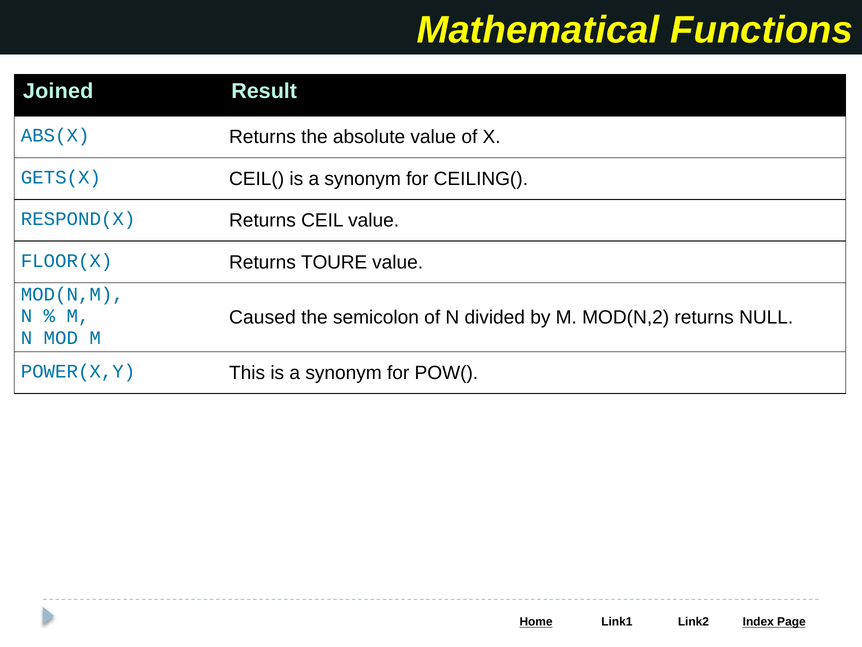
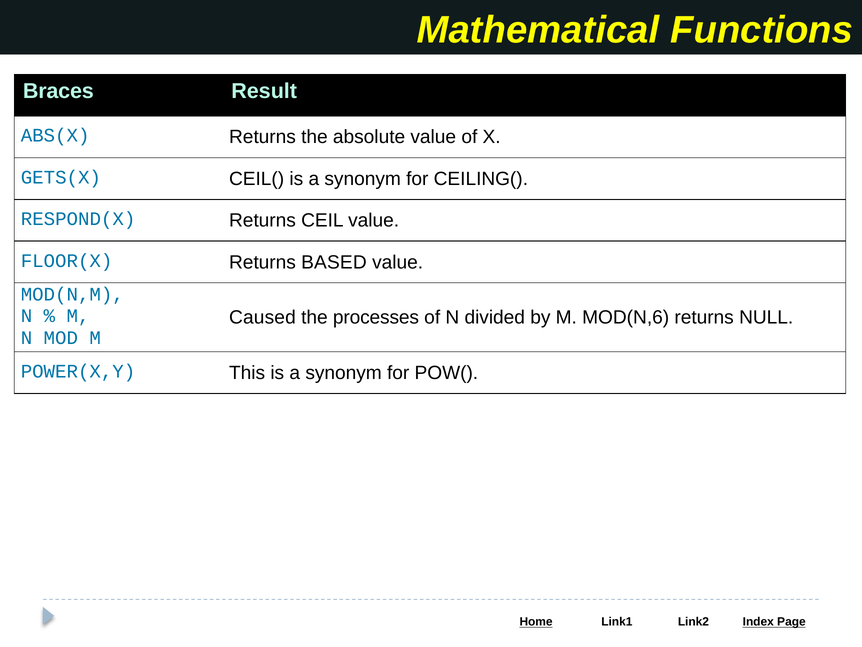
Joined: Joined -> Braces
TOURE: TOURE -> BASED
semicolon: semicolon -> processes
MOD(N,2: MOD(N,2 -> MOD(N,6
